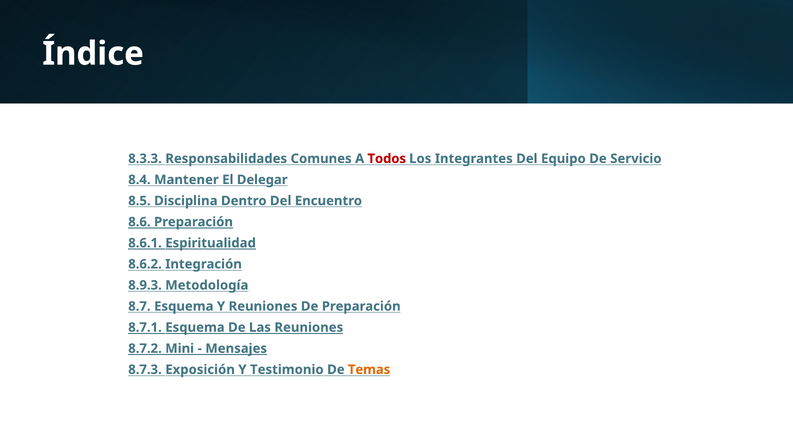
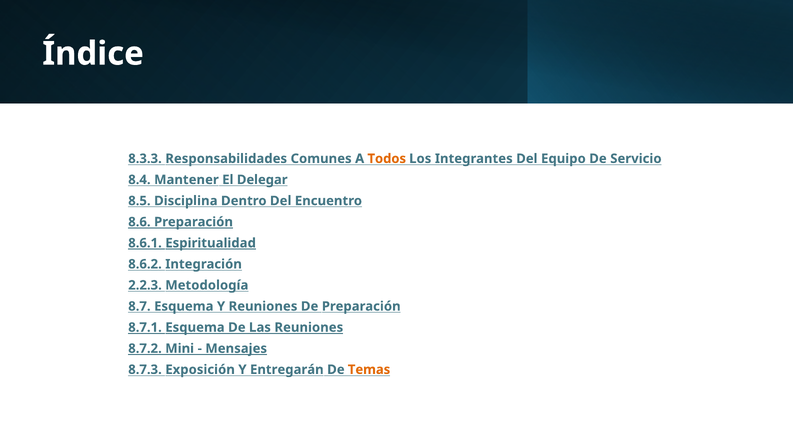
Todos colour: red -> orange
8.9.3: 8.9.3 -> 2.2.3
Testimonio: Testimonio -> Entregarán
